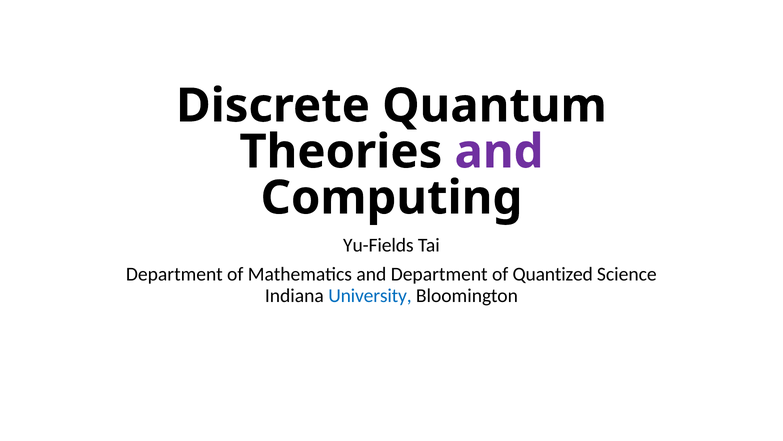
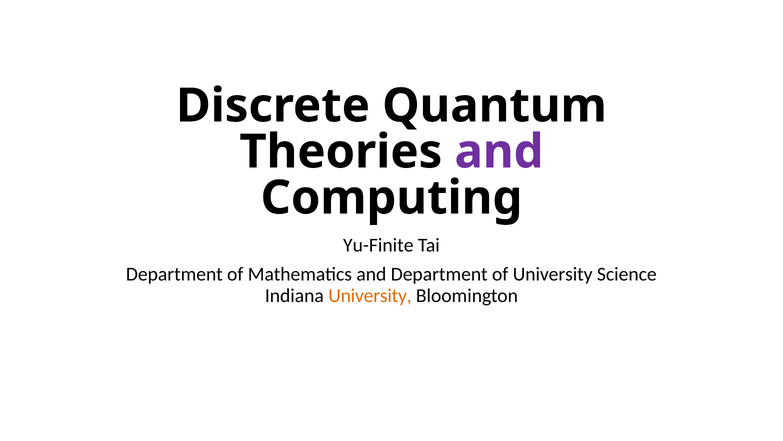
Yu-Fields: Yu-Fields -> Yu-Finite
of Quantized: Quantized -> University
University at (370, 295) colour: blue -> orange
